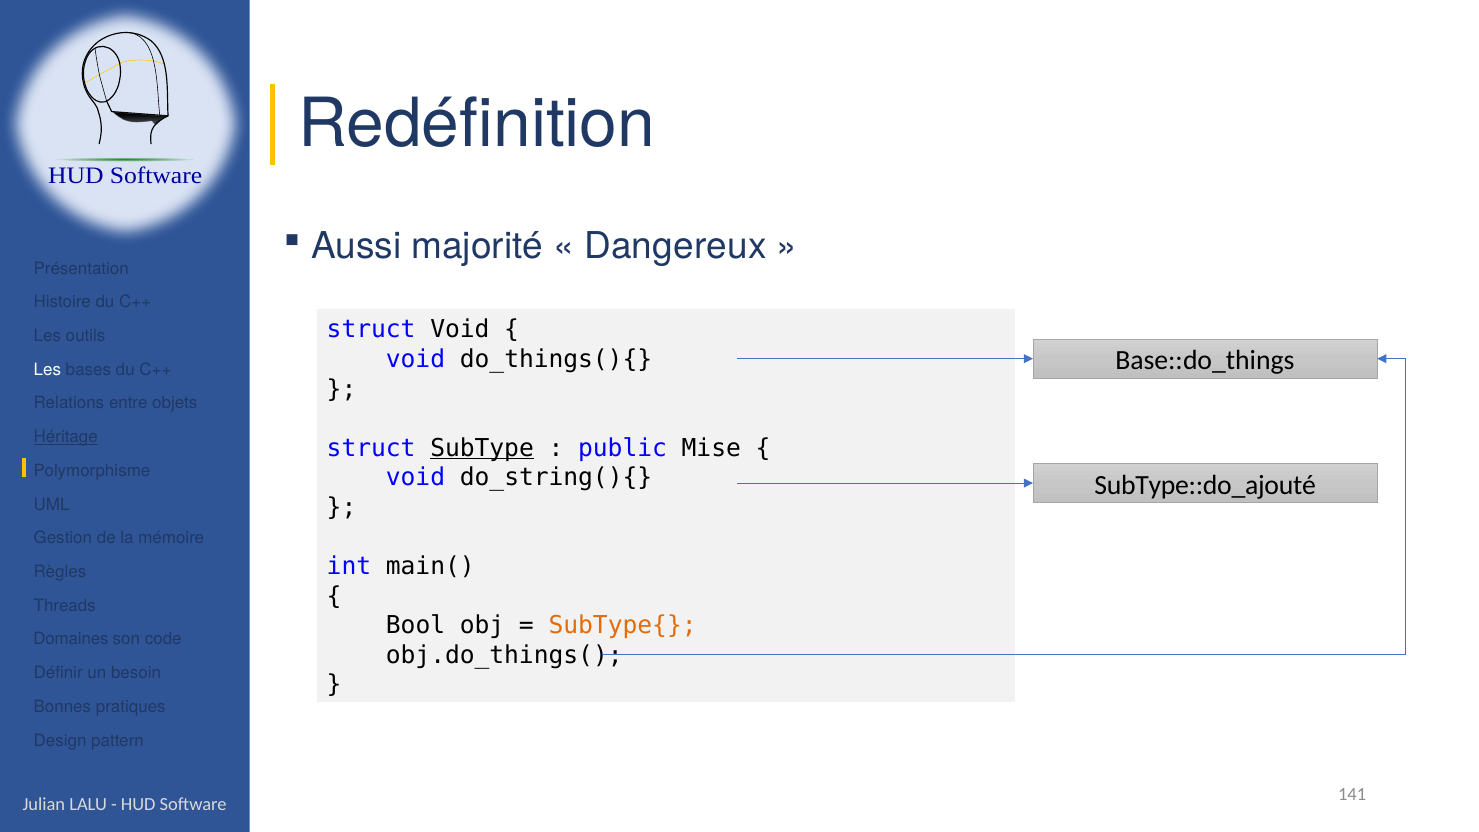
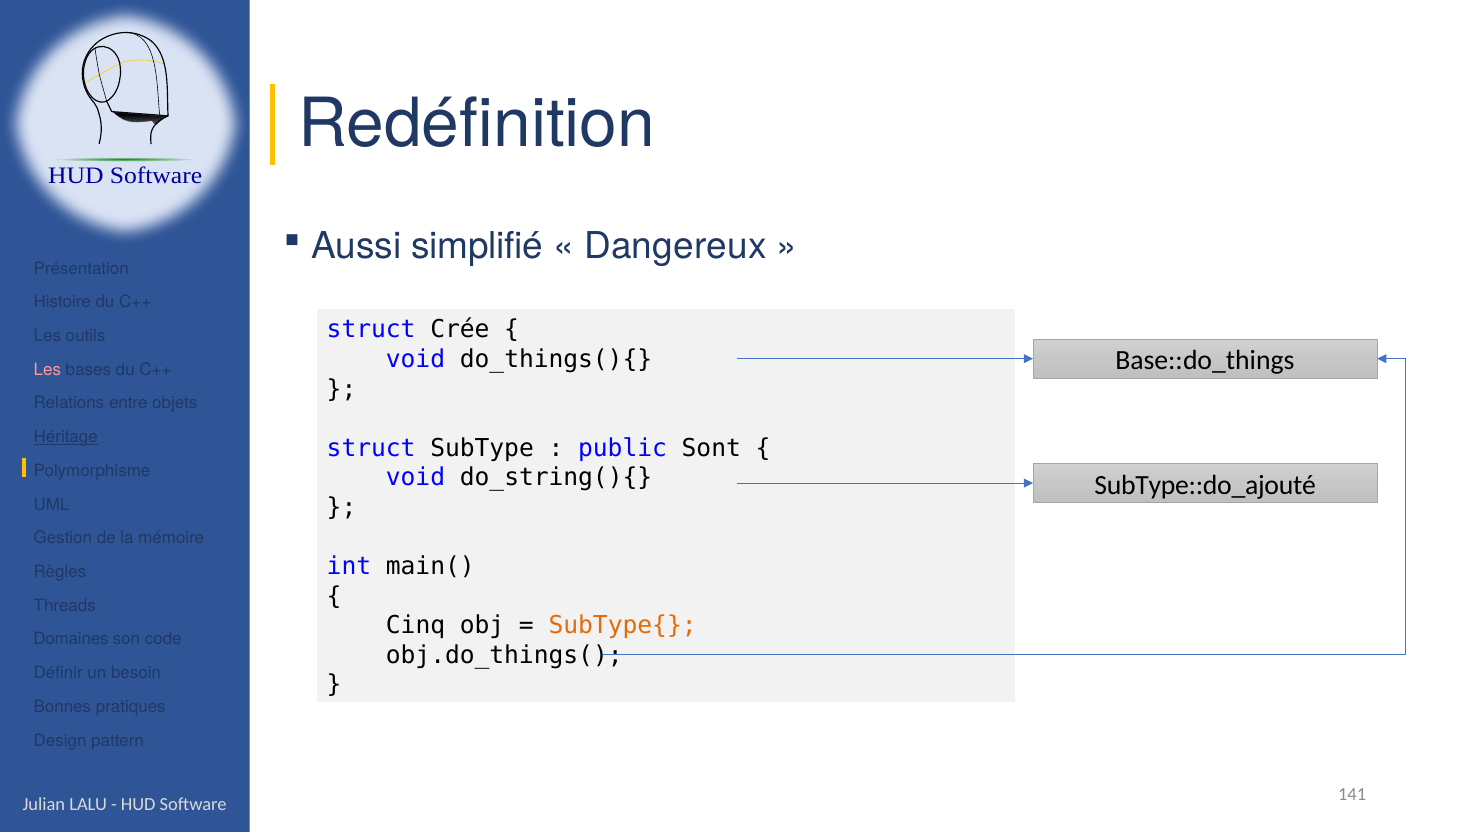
majorité: majorité -> simplifié
struct Void: Void -> Crée
Les at (47, 370) colour: white -> pink
SubType underline: present -> none
Mise: Mise -> Sont
Bool: Bool -> Cinq
